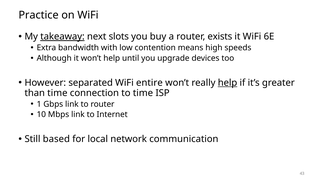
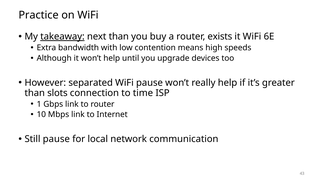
next slots: slots -> than
WiFi entire: entire -> pause
help at (228, 83) underline: present -> none
than time: time -> slots
Still based: based -> pause
